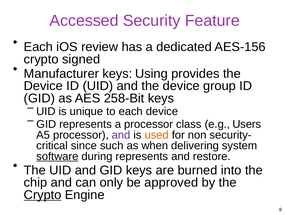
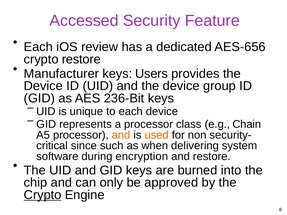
AES-156: AES-156 -> AES-656
crypto signed: signed -> restore
Using: Using -> Users
258-Bit: 258-Bit -> 236-Bit
Users: Users -> Chain
and at (121, 135) colour: purple -> orange
software underline: present -> none
during represents: represents -> encryption
